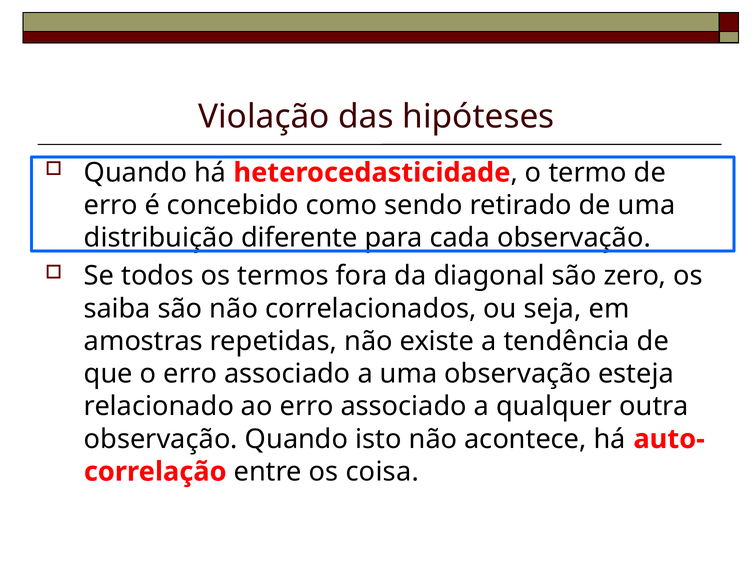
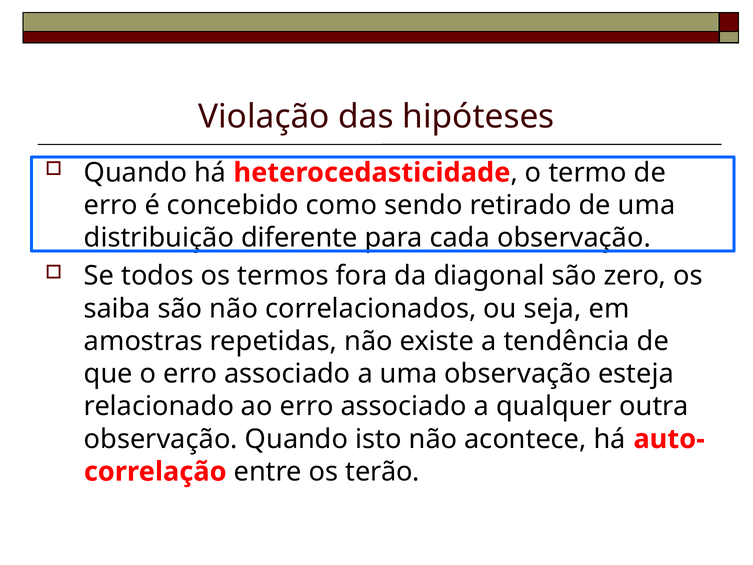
coisa: coisa -> terão
